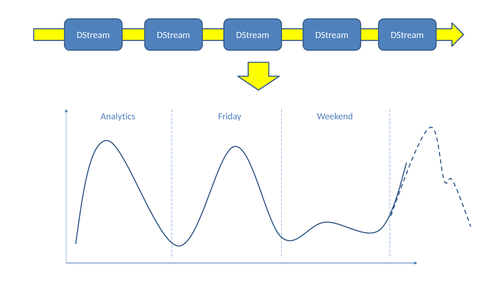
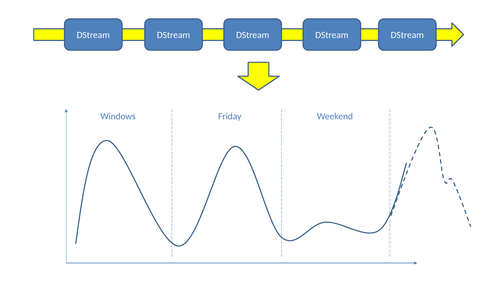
Analytics: Analytics -> Windows
